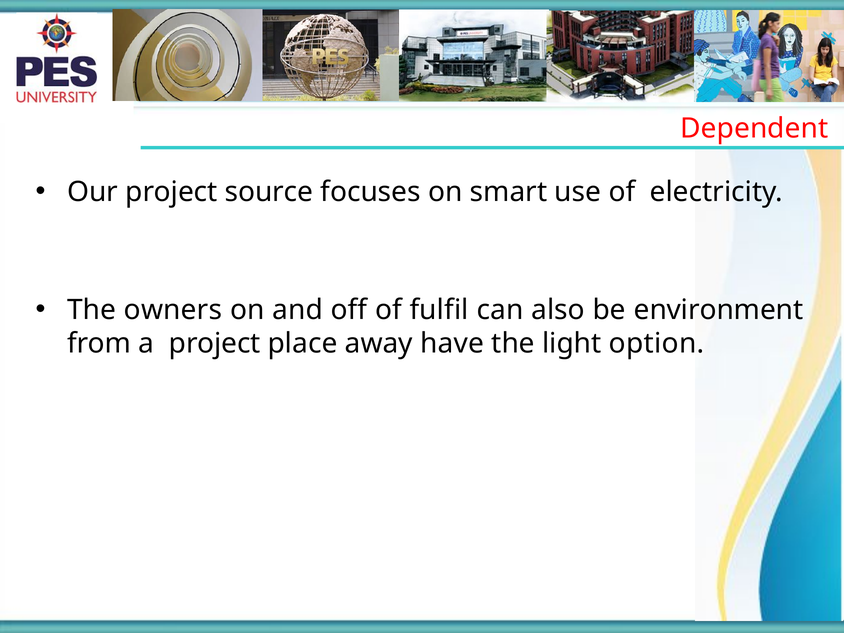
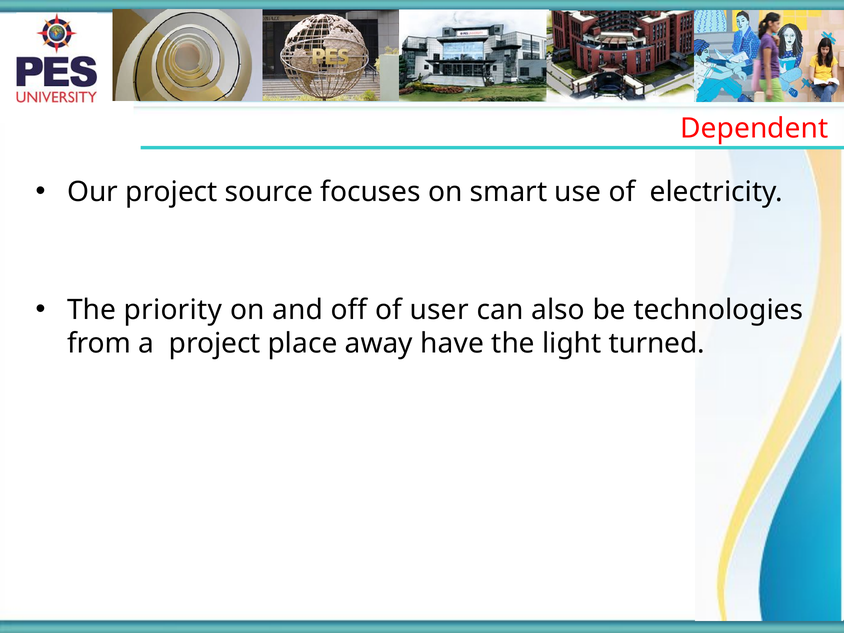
owners: owners -> priority
fulfil: fulfil -> user
environment: environment -> technologies
option: option -> turned
